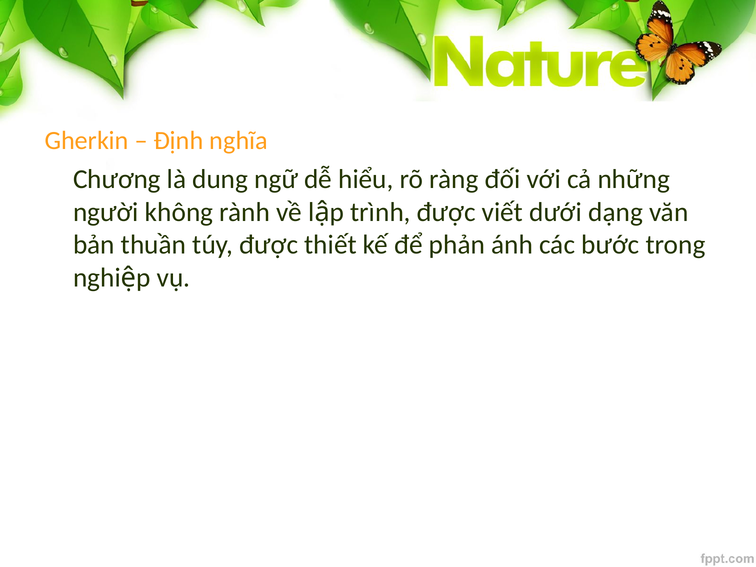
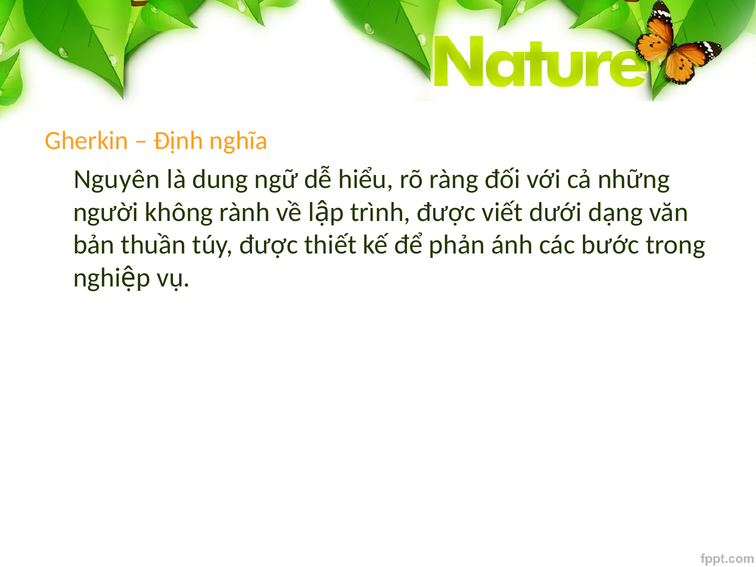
Chương: Chương -> Nguyên
